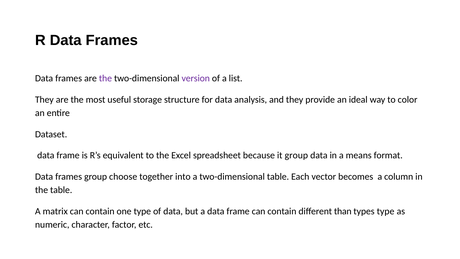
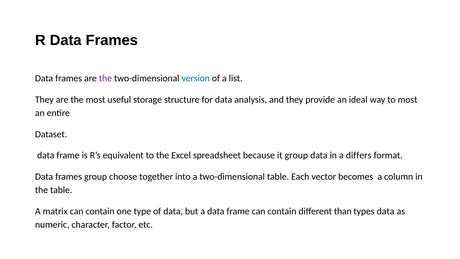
version colour: purple -> blue
to color: color -> most
means: means -> differs
types type: type -> data
